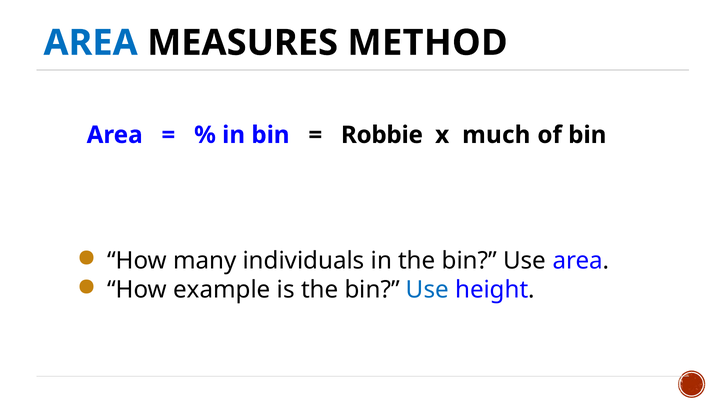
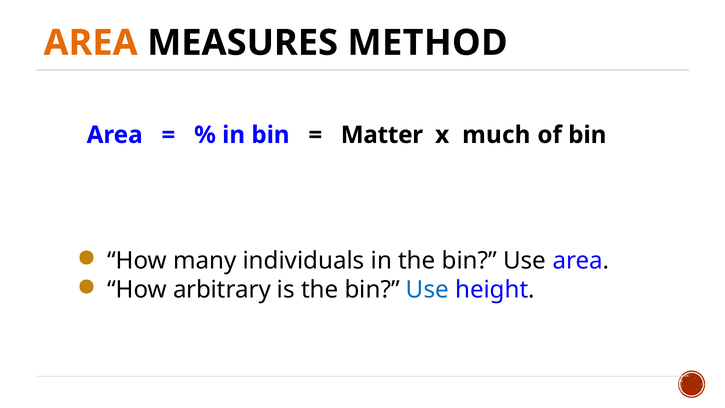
AREA at (91, 43) colour: blue -> orange
Robbie: Robbie -> Matter
example: example -> arbitrary
